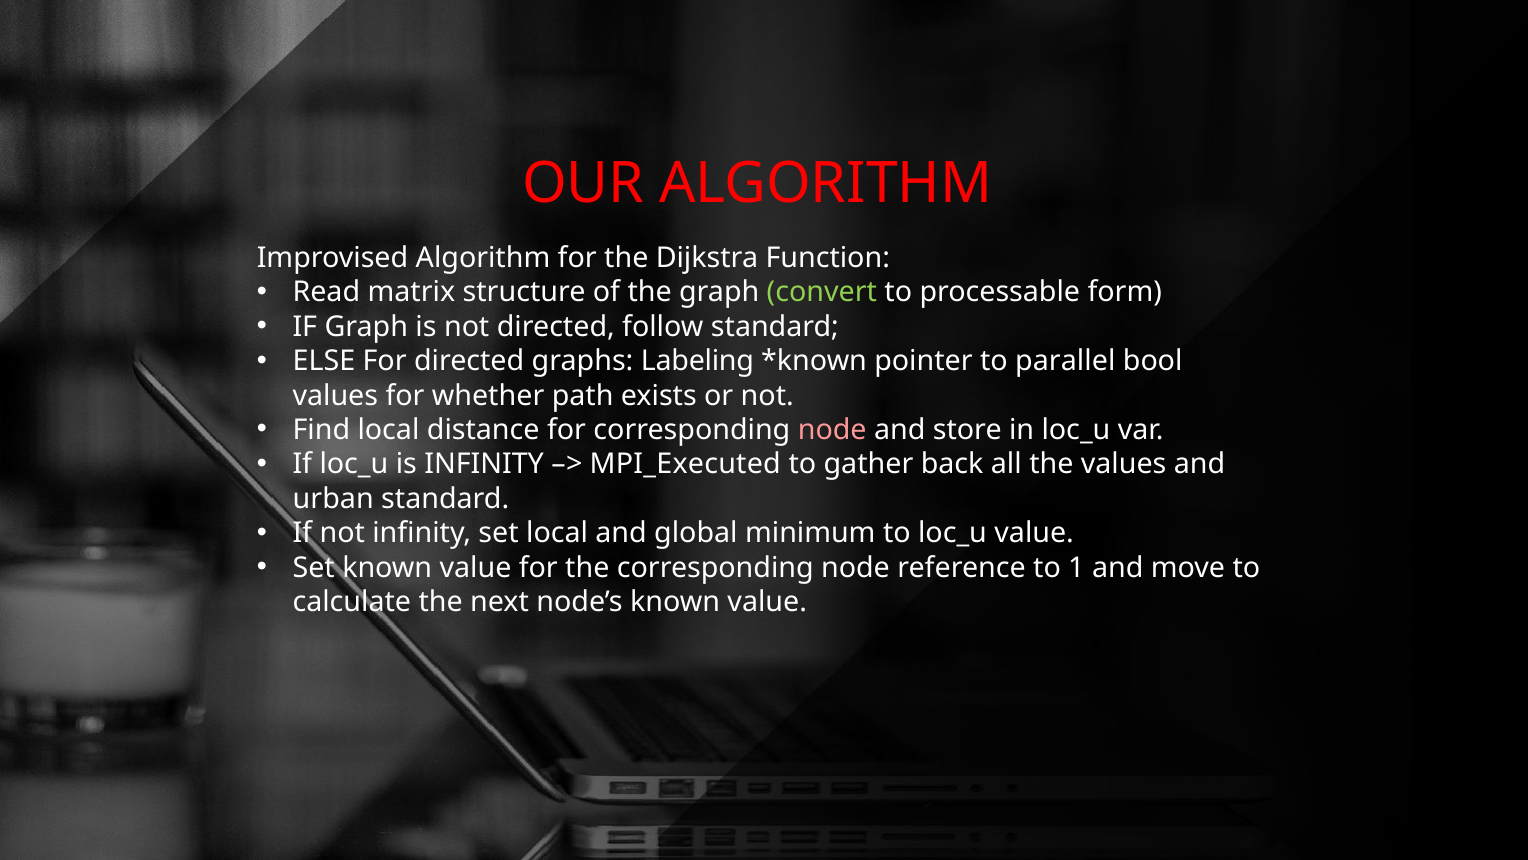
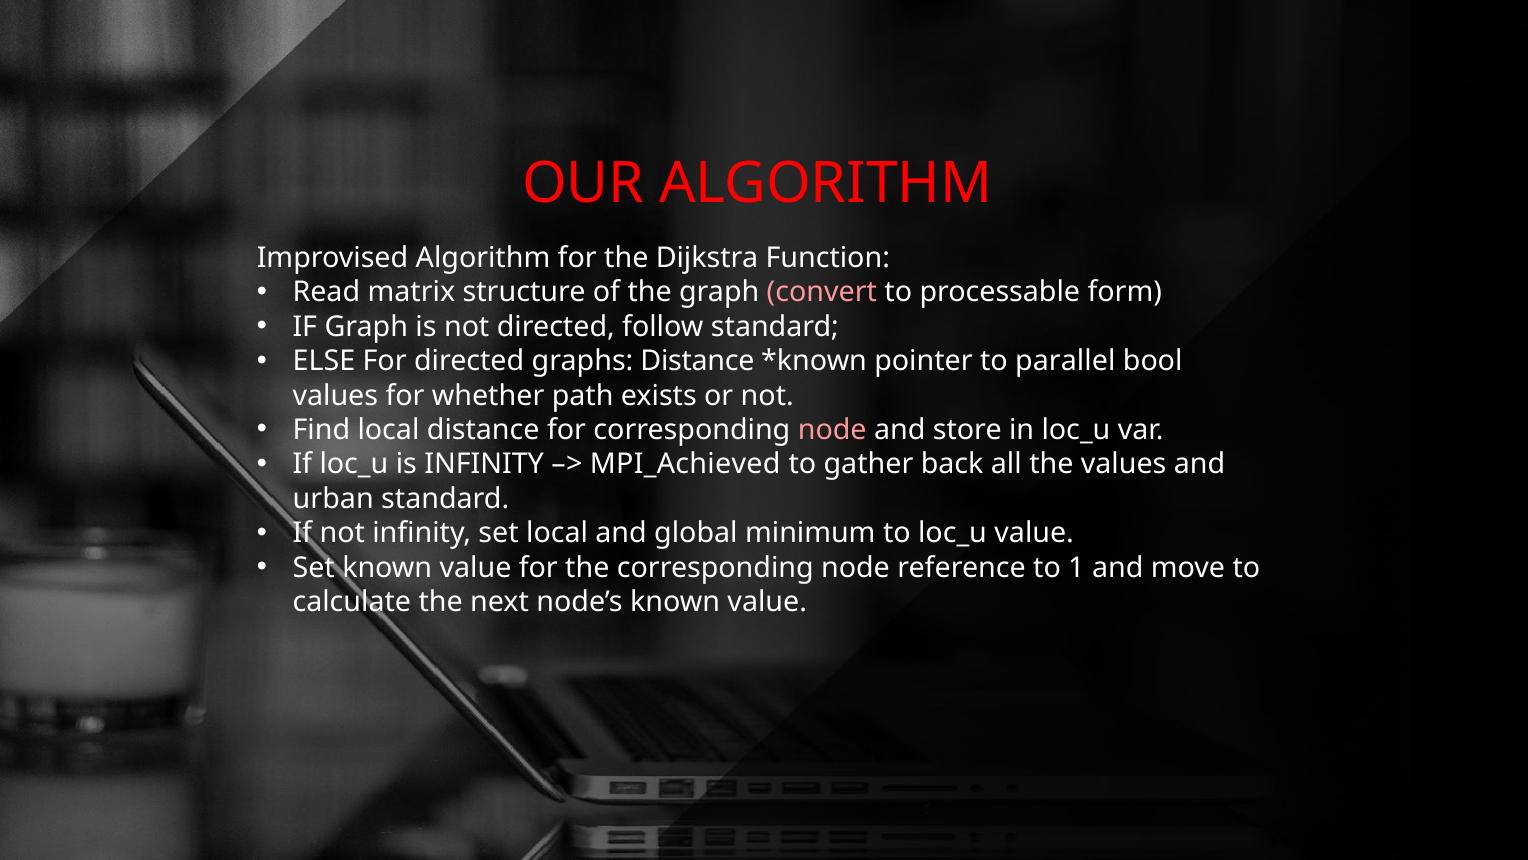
convert colour: light green -> pink
graphs Labeling: Labeling -> Distance
MPI_Executed: MPI_Executed -> MPI_Achieved
